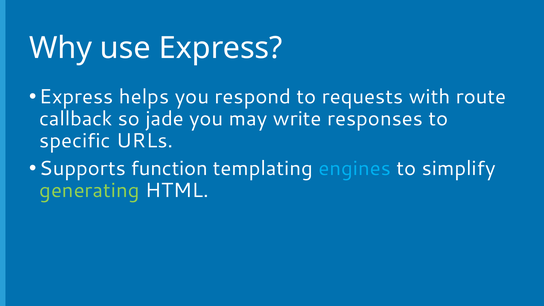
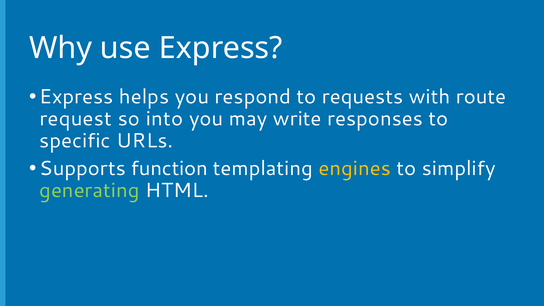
callback: callback -> request
jade: jade -> into
engines colour: light blue -> yellow
